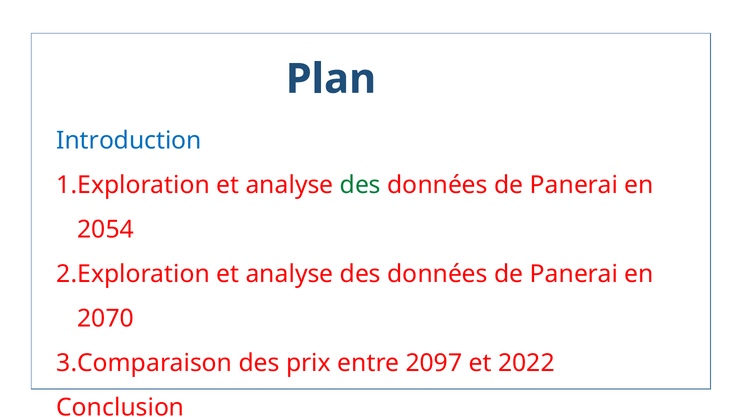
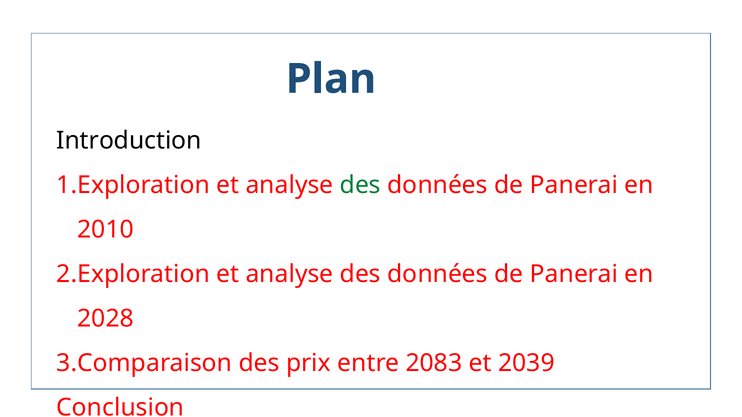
Introduction colour: blue -> black
2054: 2054 -> 2010
2070: 2070 -> 2028
2097: 2097 -> 2083
2022: 2022 -> 2039
